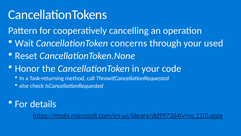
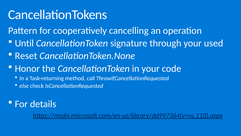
Wait: Wait -> Until
concerns: concerns -> signature
